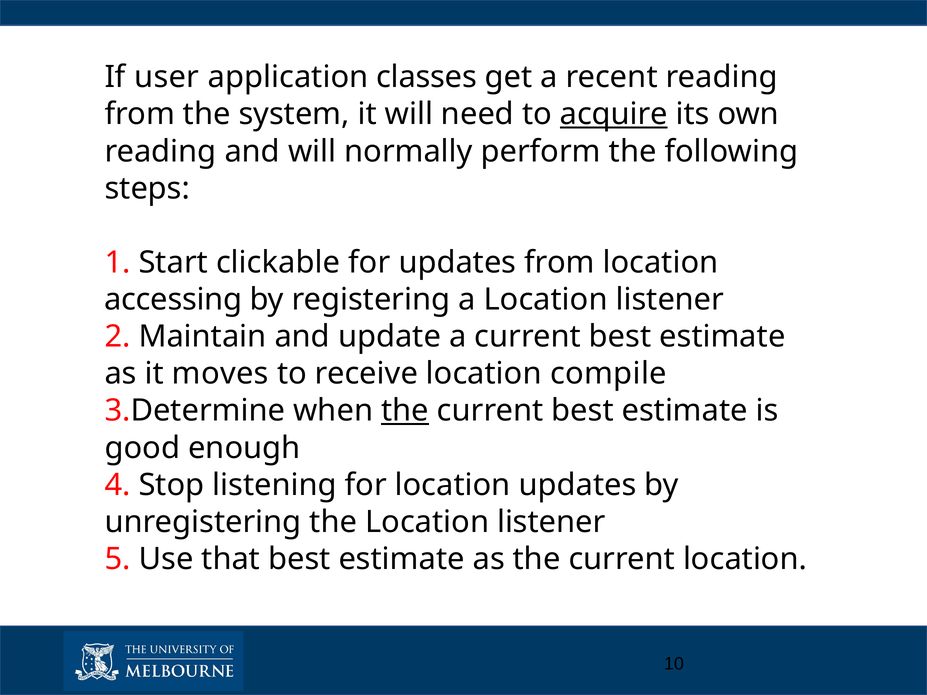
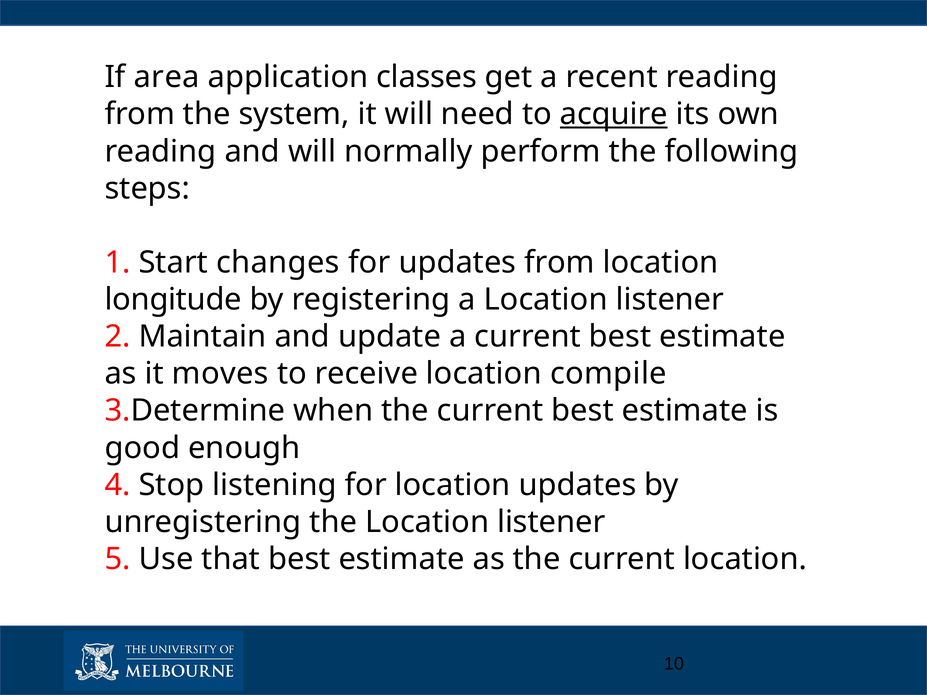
user: user -> area
clickable: clickable -> changes
accessing: accessing -> longitude
the at (405, 411) underline: present -> none
